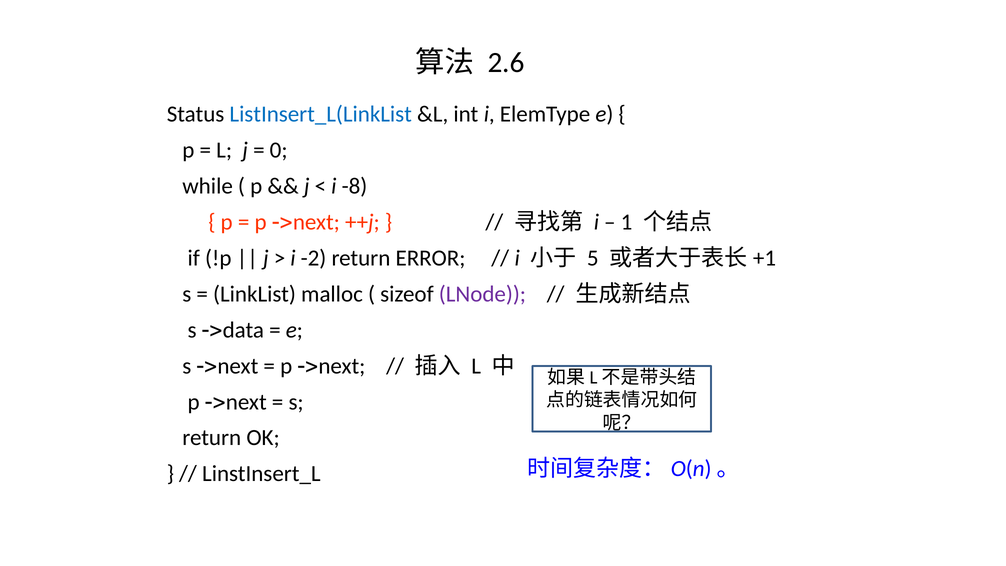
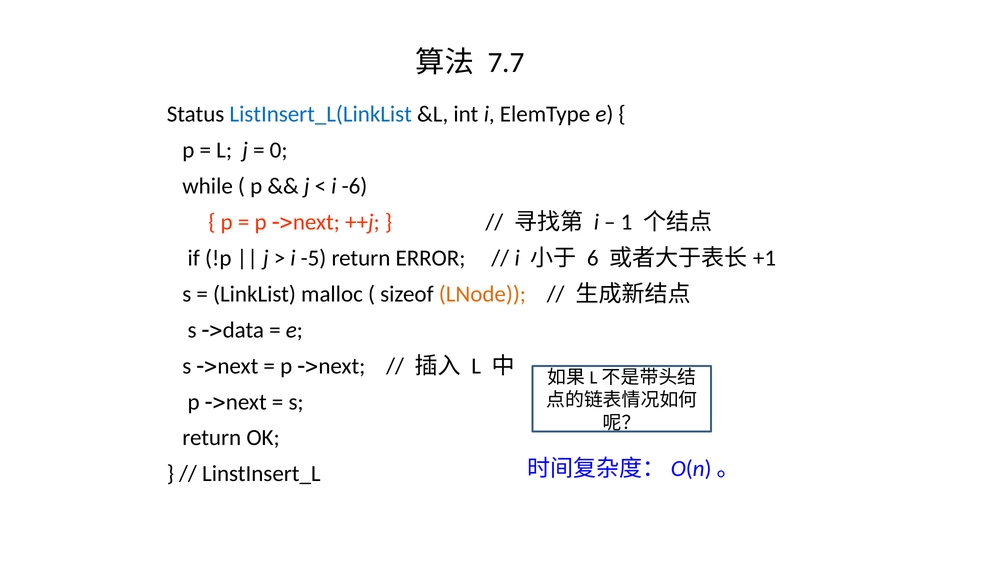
2.6: 2.6 -> 7.7
-8: -8 -> -6
-2: -2 -> -5
5: 5 -> 6
LNode colour: purple -> orange
